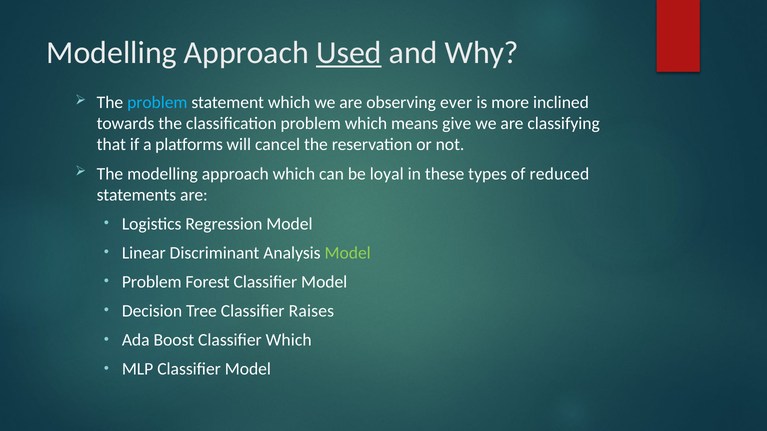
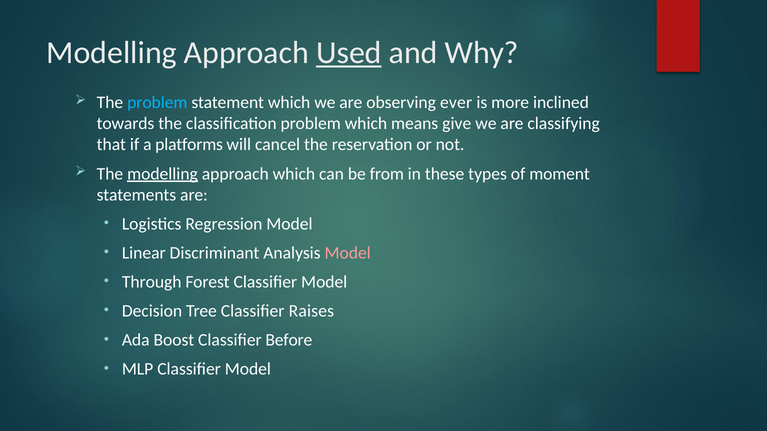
modelling at (163, 174) underline: none -> present
loyal: loyal -> from
reduced: reduced -> moment
Model at (348, 253) colour: light green -> pink
Problem at (152, 282): Problem -> Through
Classifier Which: Which -> Before
